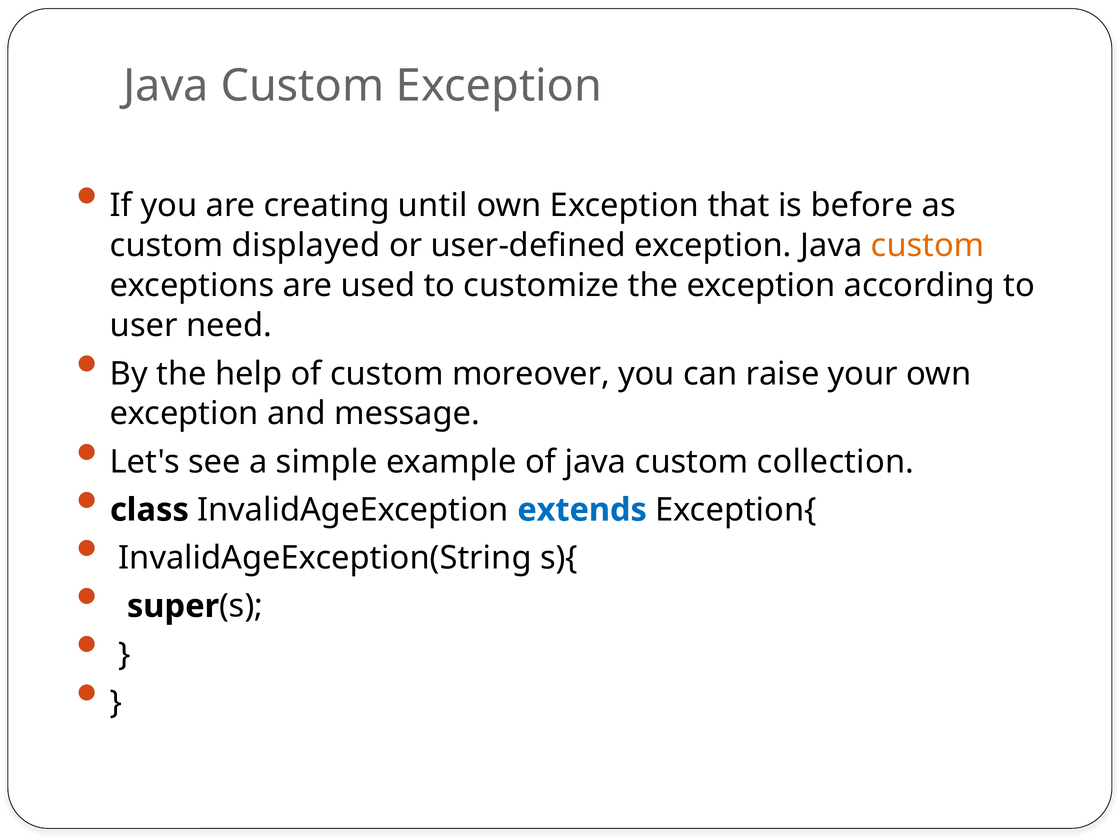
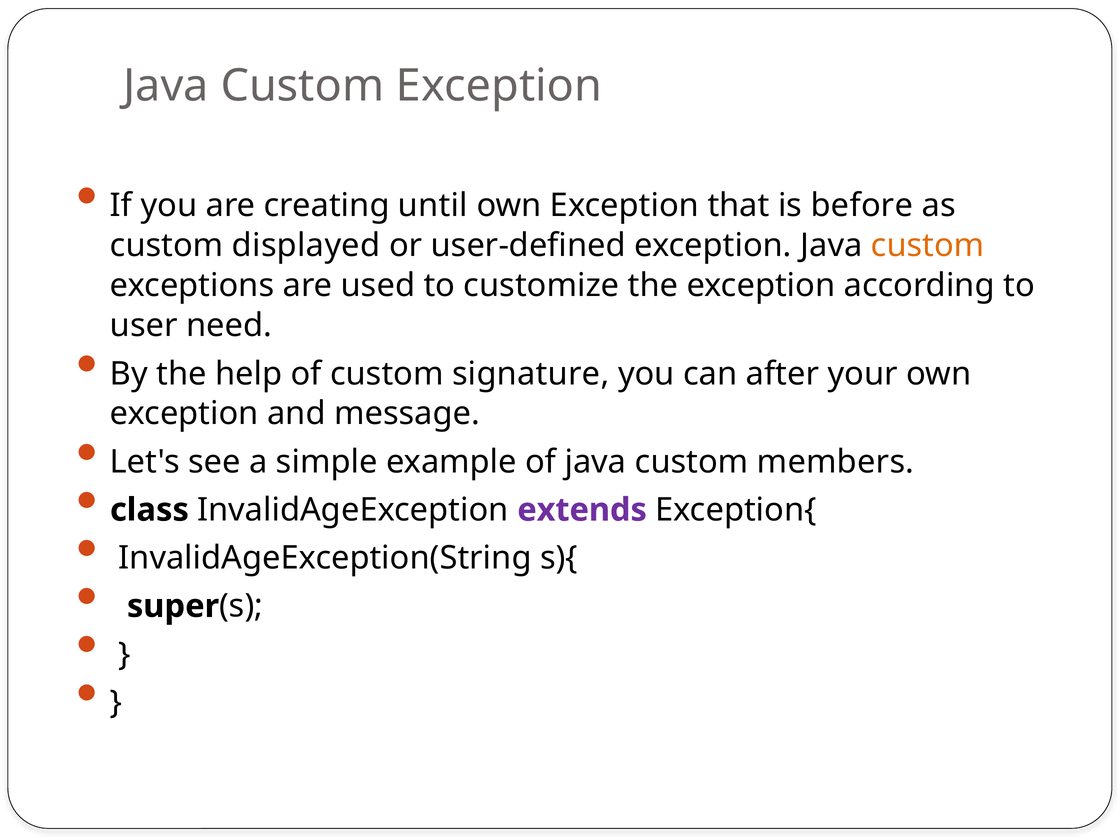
moreover: moreover -> signature
raise: raise -> after
collection: collection -> members
extends colour: blue -> purple
